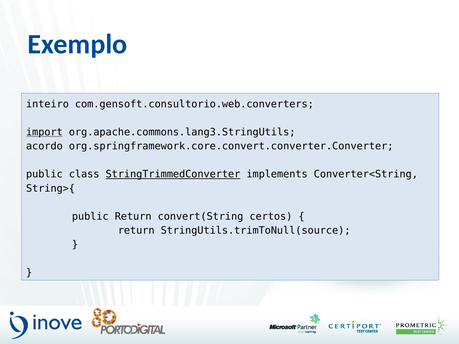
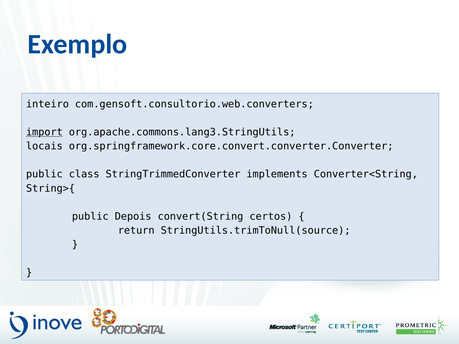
acordo: acordo -> locais
StringTrimmedConverter underline: present -> none
public Return: Return -> Depois
